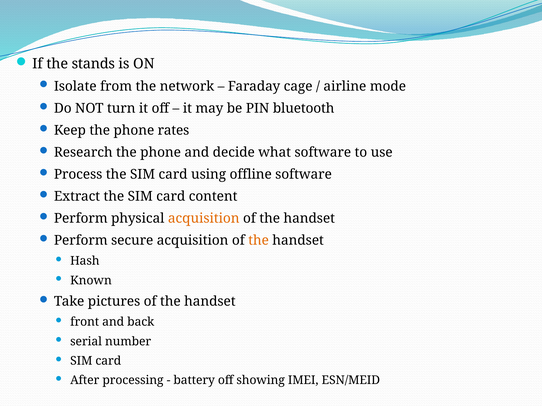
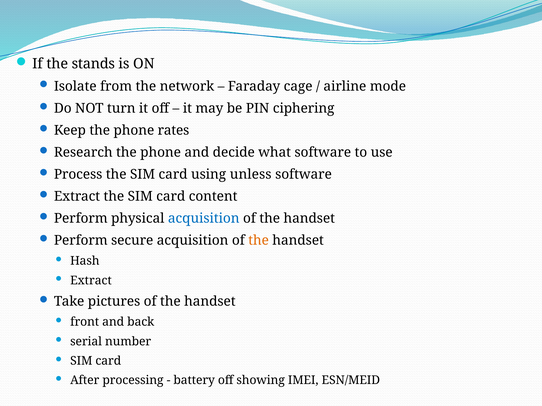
bluetooth: bluetooth -> ciphering
offline: offline -> unless
acquisition at (204, 219) colour: orange -> blue
Known at (91, 281): Known -> Extract
